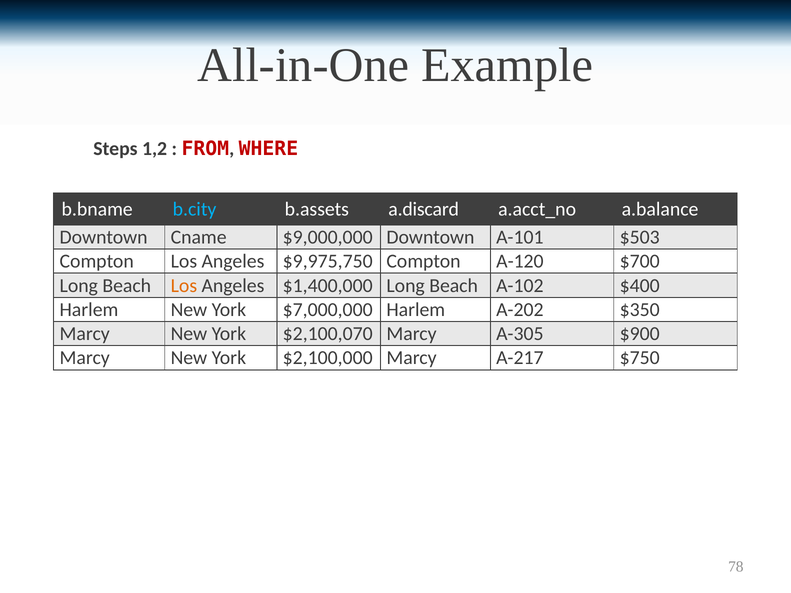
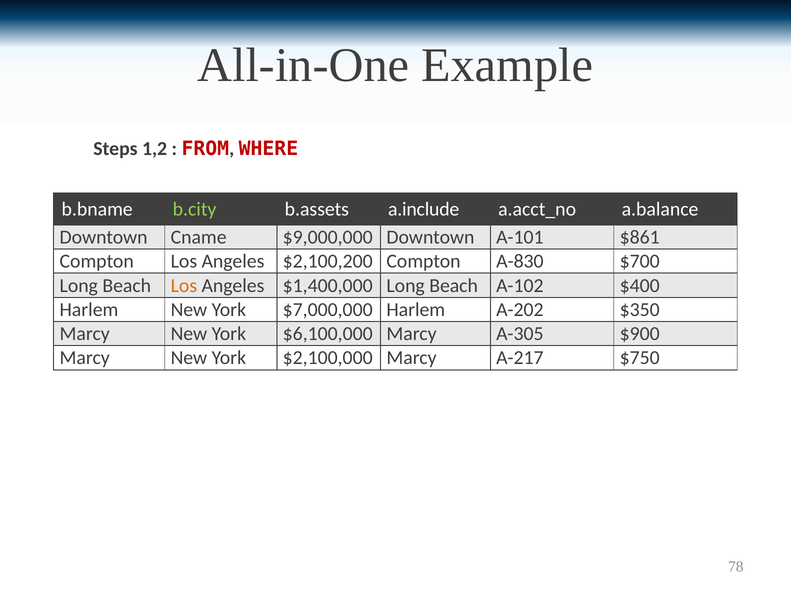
b.city colour: light blue -> light green
a.discard: a.discard -> a.include
$503: $503 -> $861
$9,975,750: $9,975,750 -> $2,100,200
A-120: A-120 -> A-830
$2,100,070: $2,100,070 -> $6,100,000
